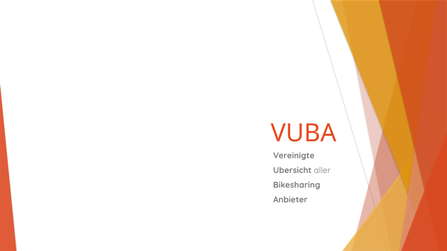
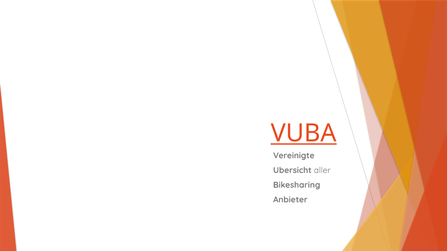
VUBA underline: none -> present
